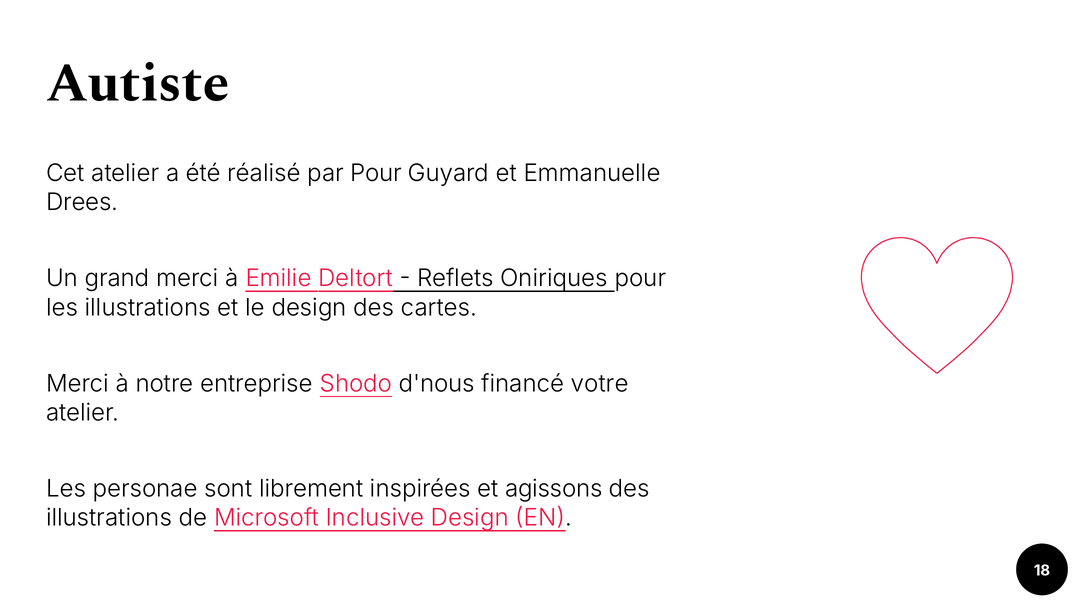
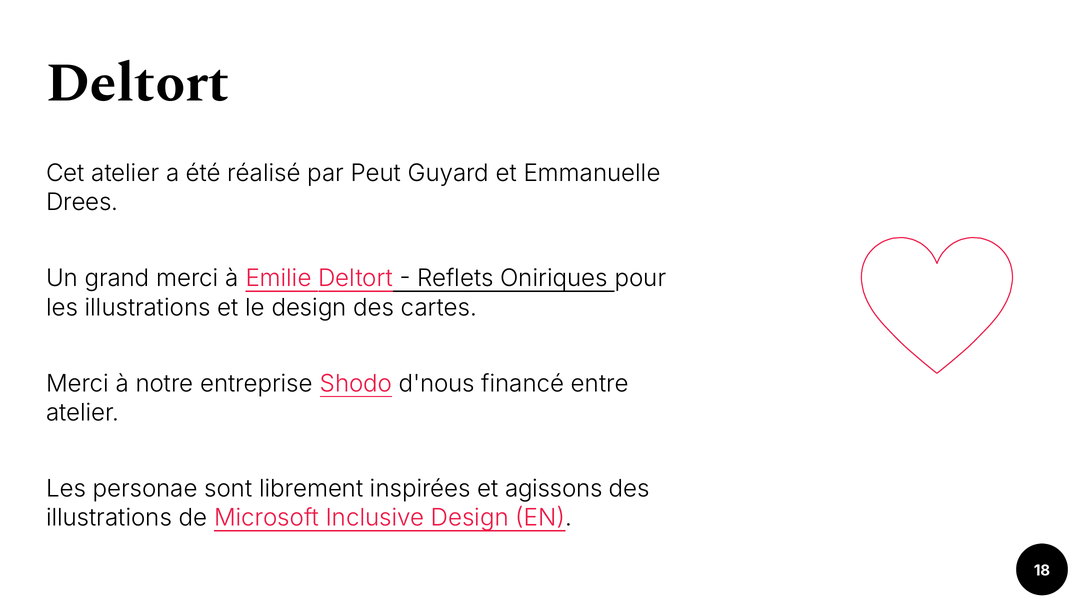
Autiste at (138, 83): Autiste -> Deltort
par Pour: Pour -> Peut
votre: votre -> entre
